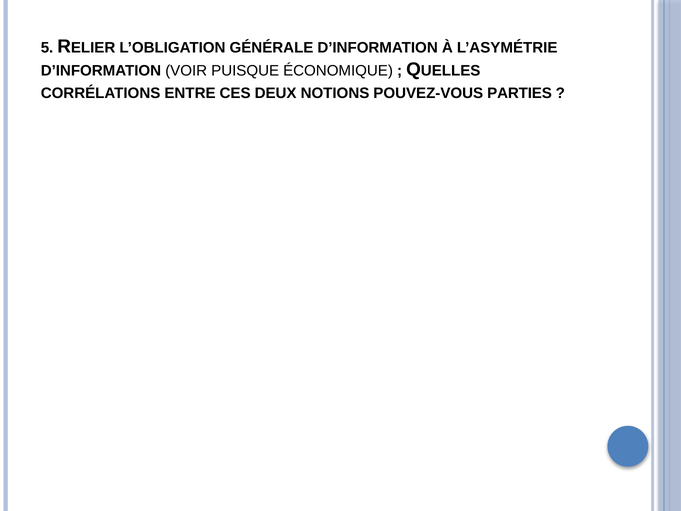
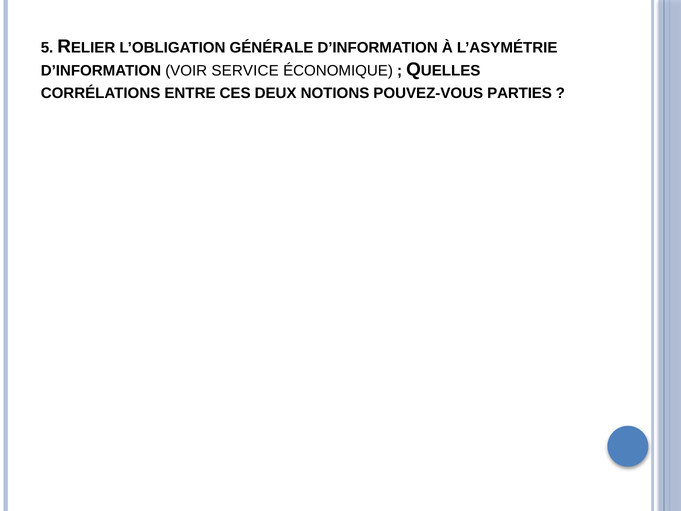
PUISQUE: PUISQUE -> SERVICE
